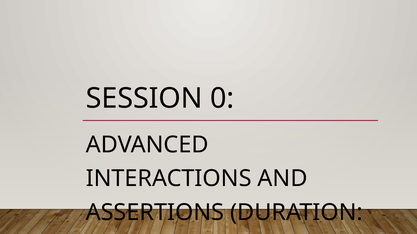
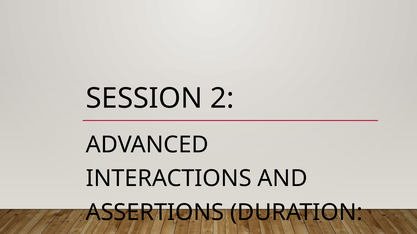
0: 0 -> 2
